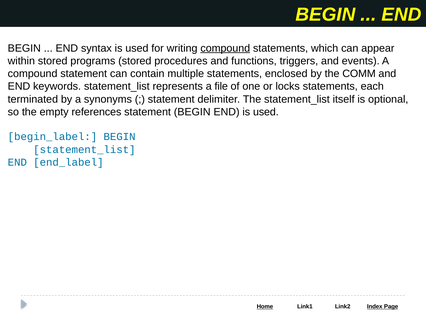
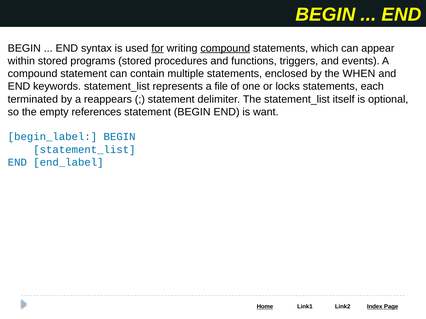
for underline: none -> present
COMM: COMM -> WHEN
synonyms: synonyms -> reappears
END is used: used -> want
